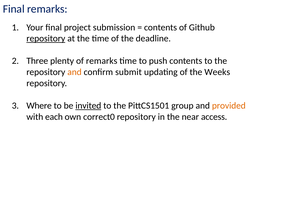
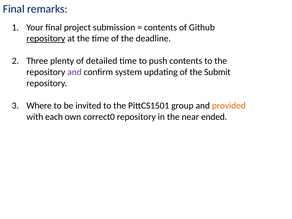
of remarks: remarks -> detailed
and at (74, 72) colour: orange -> purple
submit: submit -> system
Weeks: Weeks -> Submit
invited underline: present -> none
access: access -> ended
